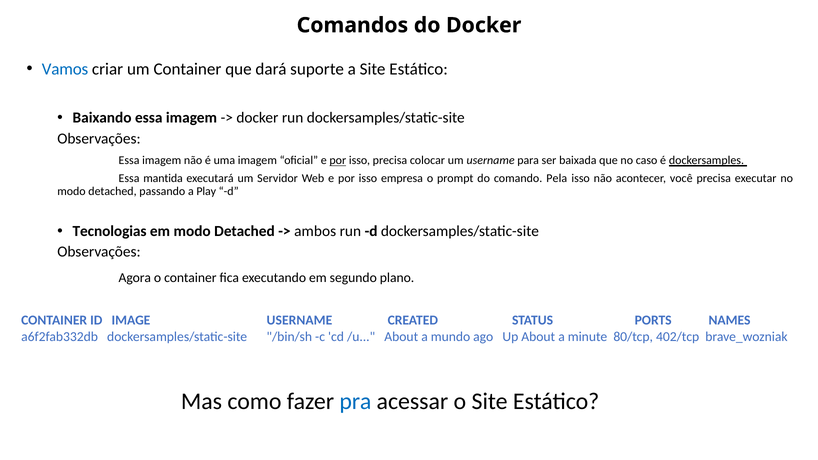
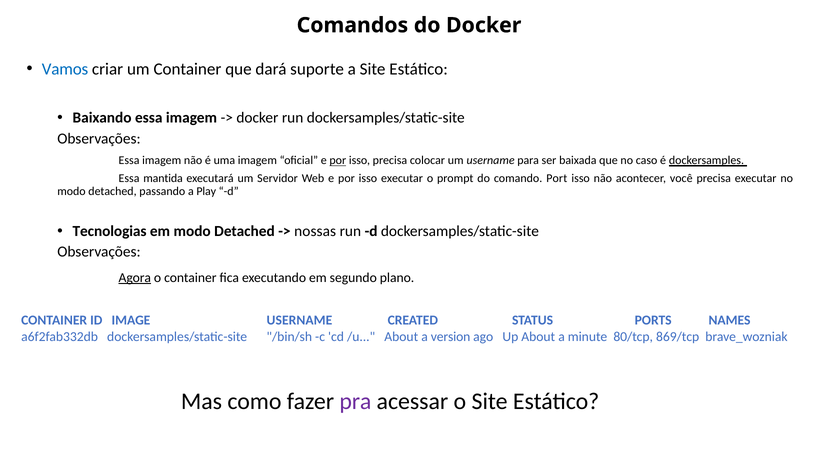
isso empresa: empresa -> executar
Pela: Pela -> Port
ambos: ambos -> nossas
Agora underline: none -> present
mundo: mundo -> version
402/tcp: 402/tcp -> 869/tcp
pra colour: blue -> purple
